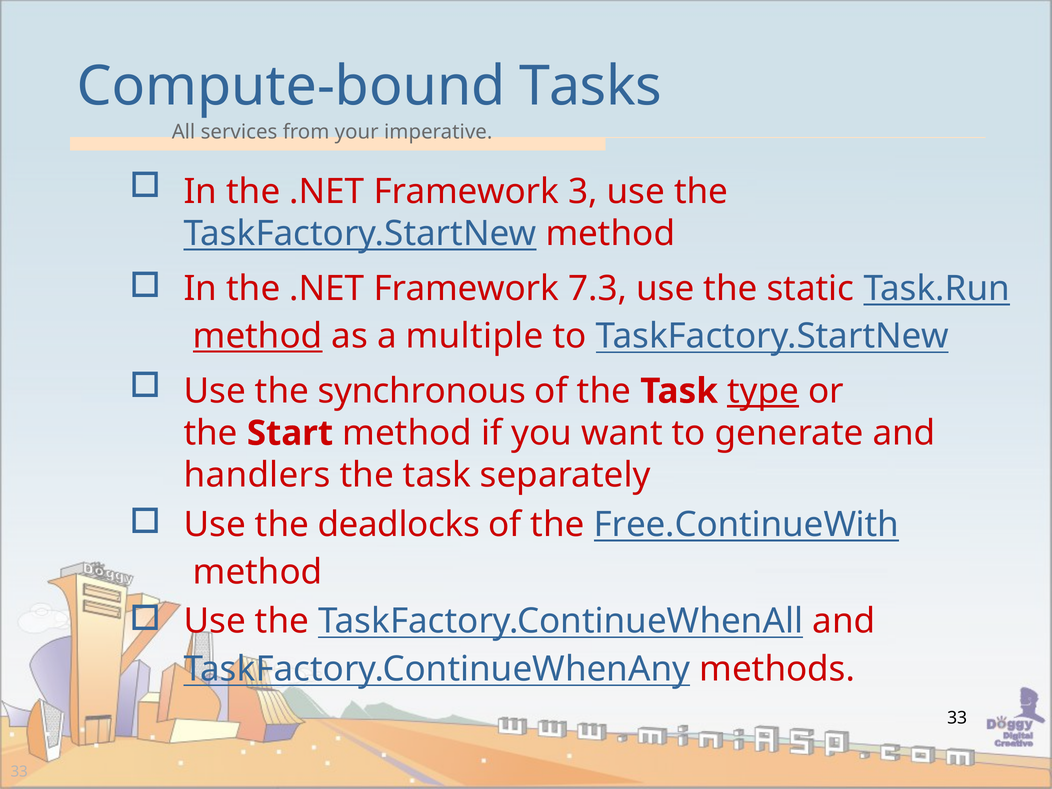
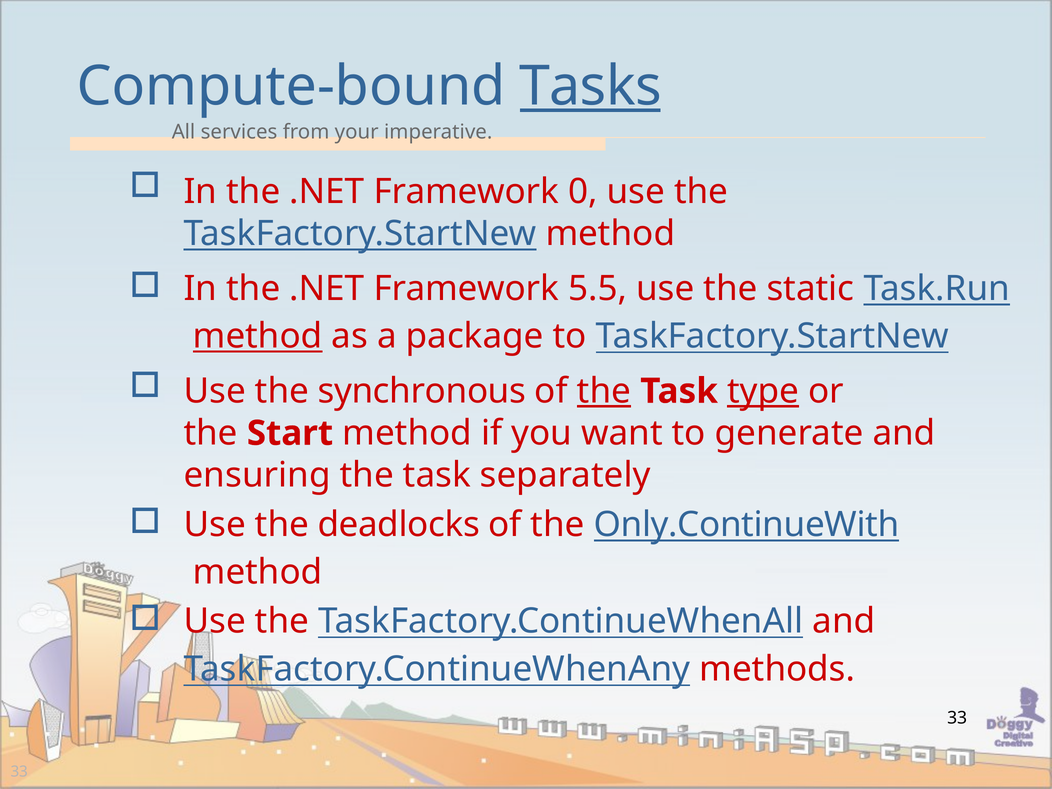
Tasks underline: none -> present
3: 3 -> 0
7.3: 7.3 -> 5.5
multiple: multiple -> package
the at (604, 391) underline: none -> present
handlers: handlers -> ensuring
Free.ContinueWith: Free.ContinueWith -> Only.ContinueWith
